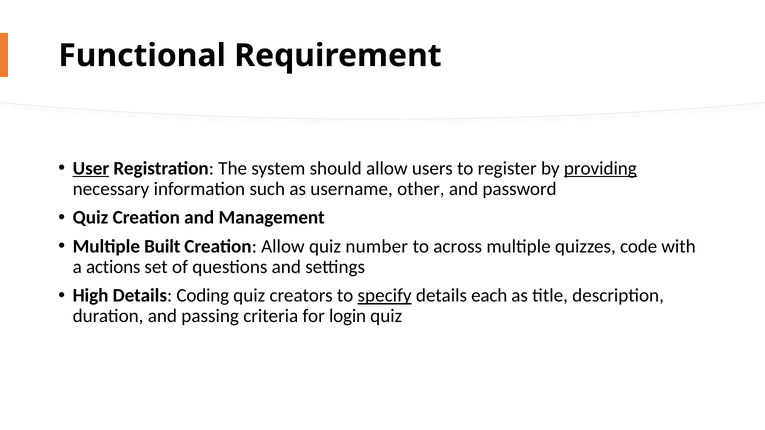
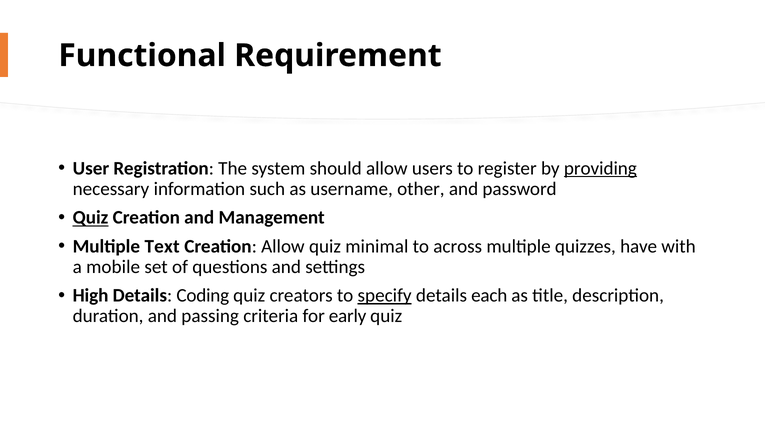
User underline: present -> none
Quiz at (90, 218) underline: none -> present
Built: Built -> Text
number: number -> minimal
code: code -> have
actions: actions -> mobile
login: login -> early
